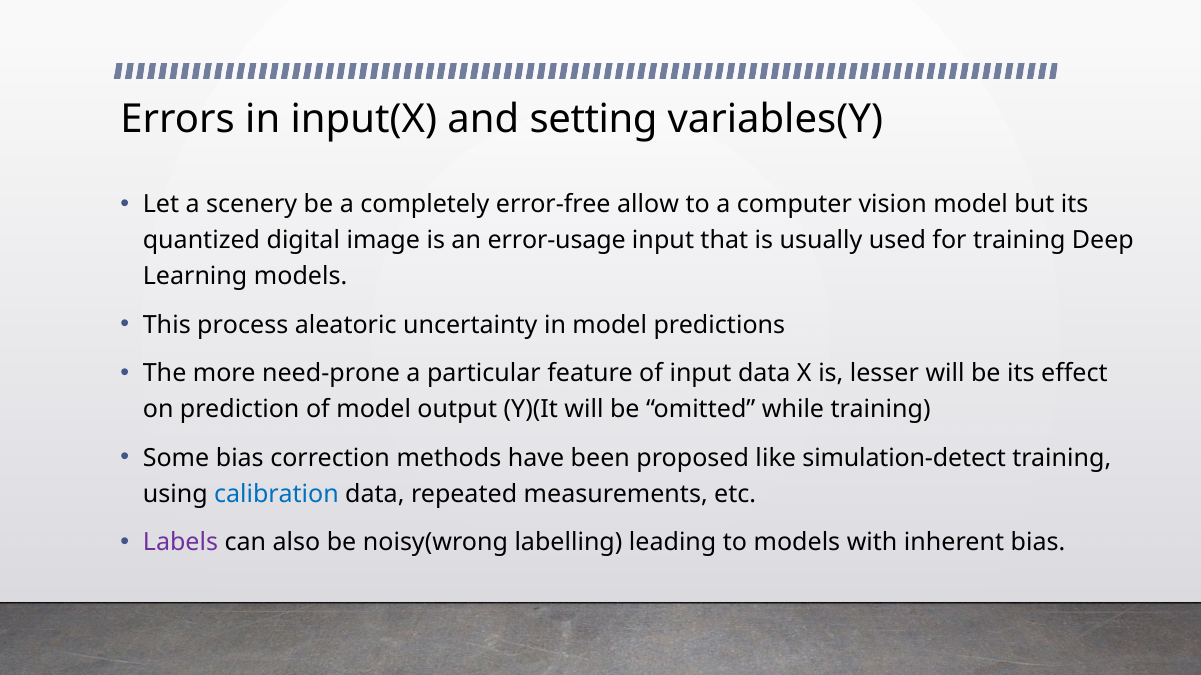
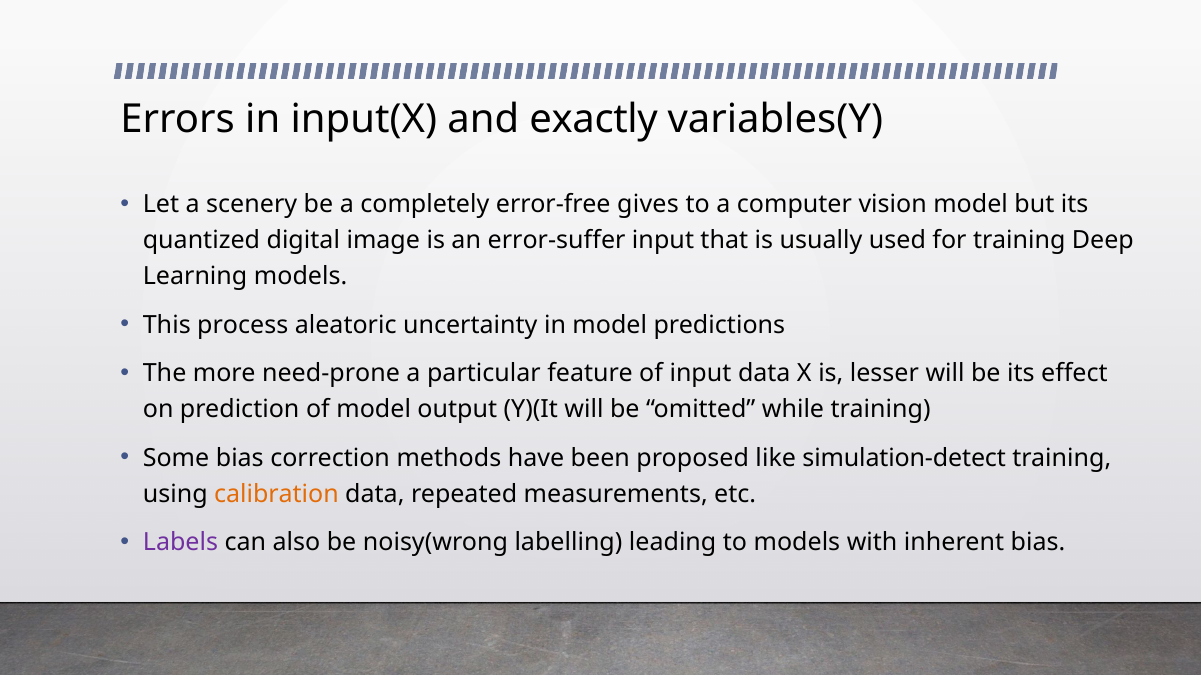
setting: setting -> exactly
allow: allow -> gives
error-usage: error-usage -> error-suffer
calibration colour: blue -> orange
